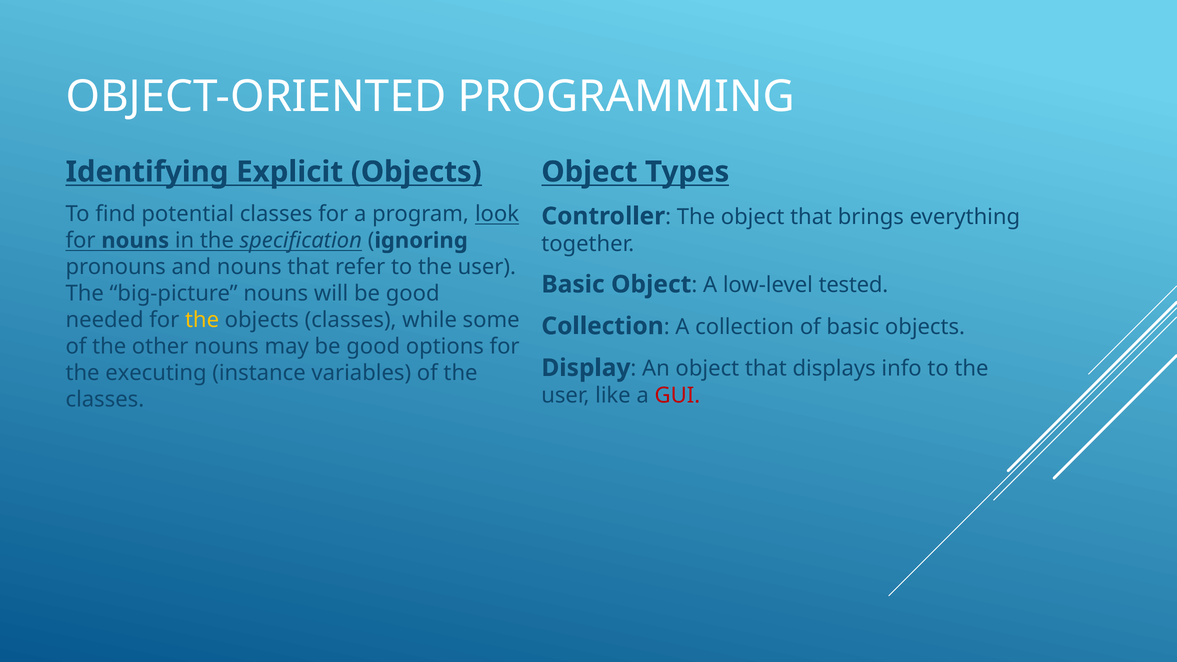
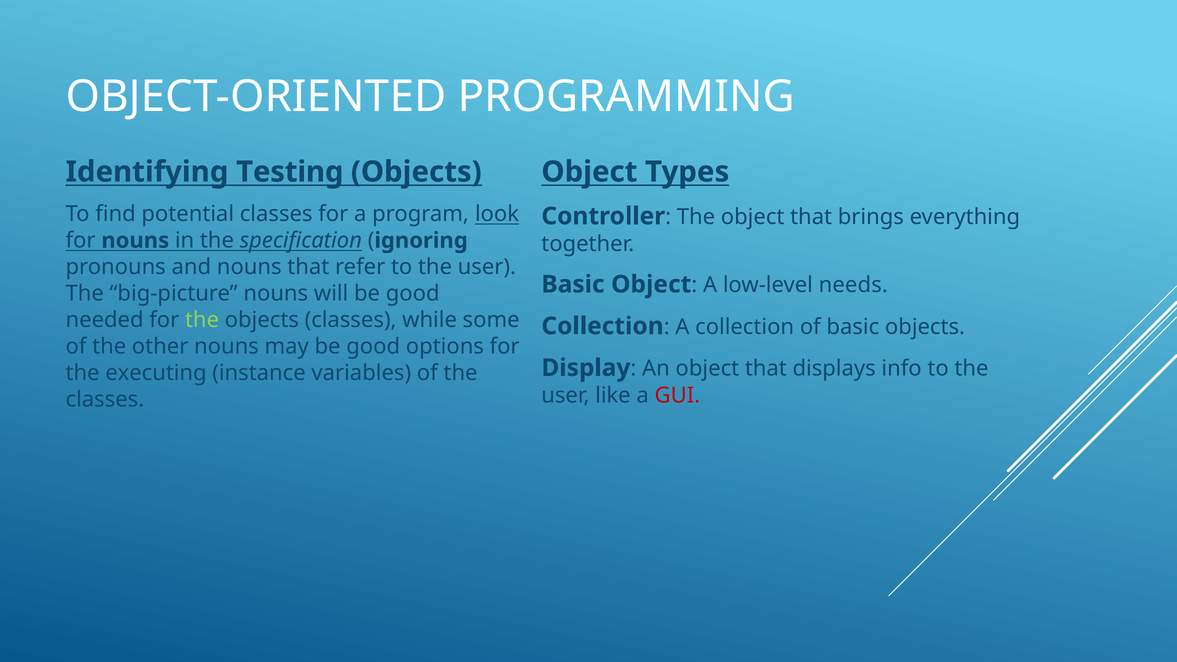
Explicit: Explicit -> Testing
tested: tested -> needs
the at (202, 320) colour: yellow -> light green
